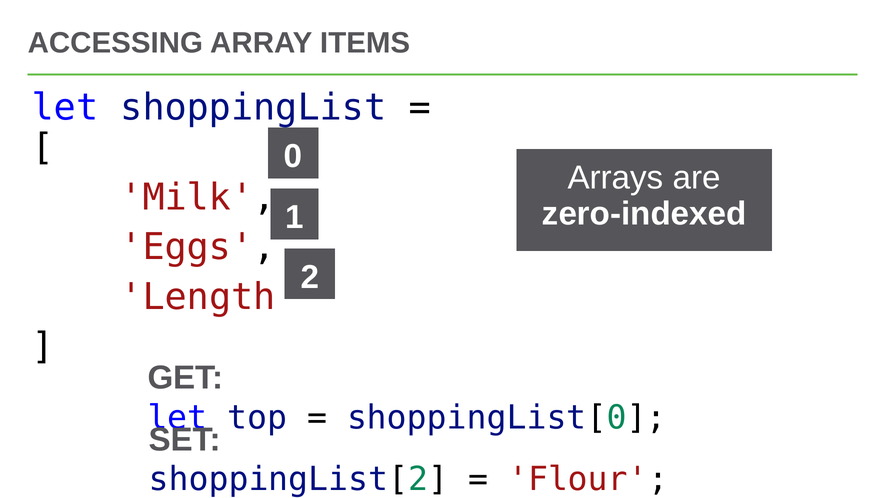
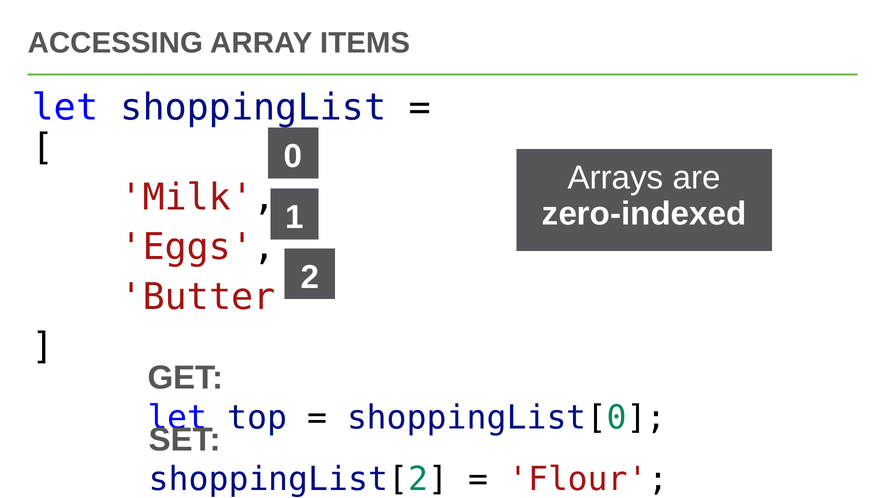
Length: Length -> Butter
